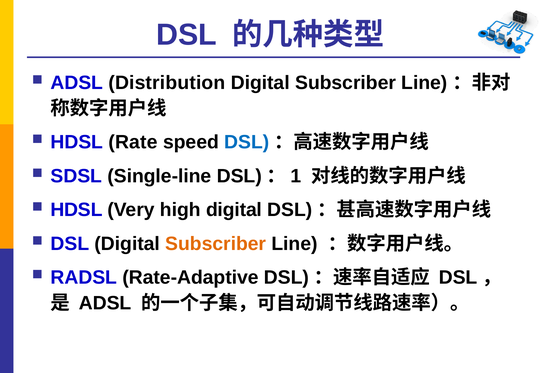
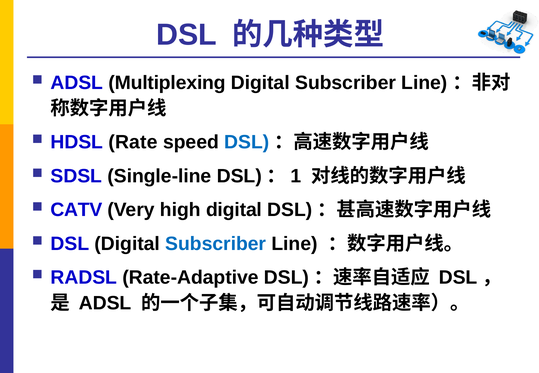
Distribution: Distribution -> Multiplexing
HDSL at (76, 210): HDSL -> CATV
Subscriber at (216, 244) colour: orange -> blue
